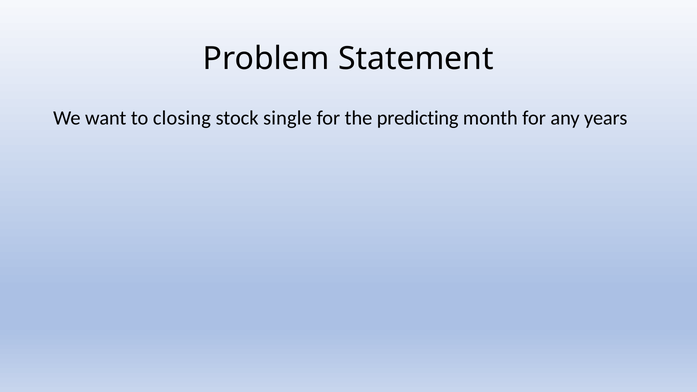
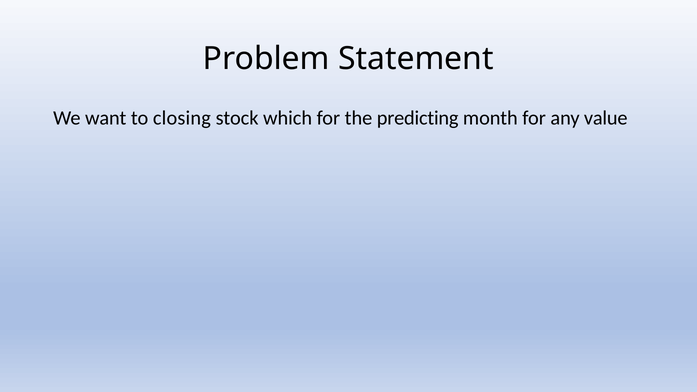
single: single -> which
years: years -> value
